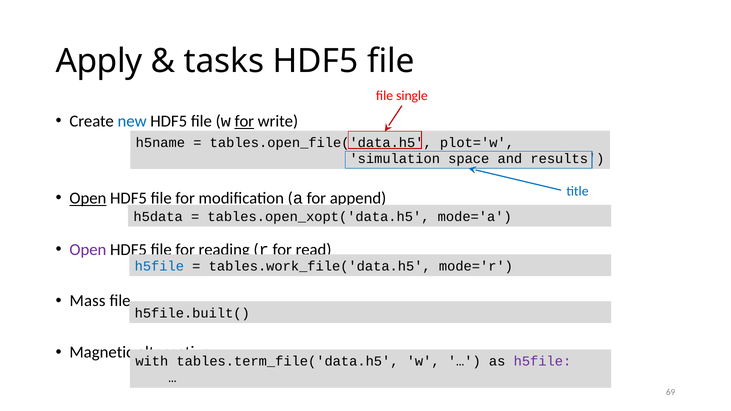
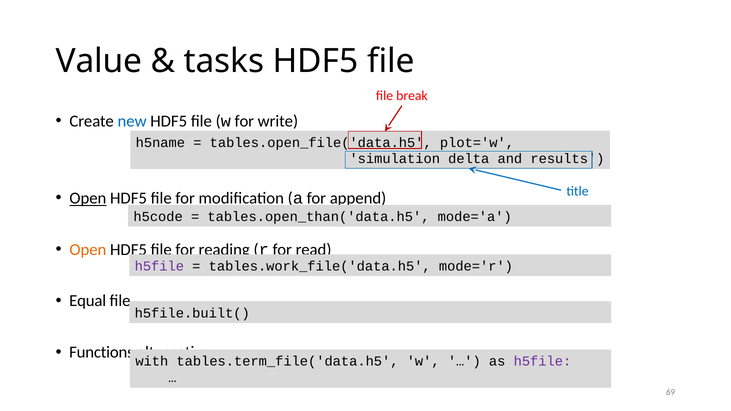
Apply: Apply -> Value
single: single -> break
for at (244, 121) underline: present -> none
space: space -> delta
h5data: h5data -> h5code
tables.open_xopt('data.h5: tables.open_xopt('data.h5 -> tables.open_than('data.h5
Open at (88, 250) colour: purple -> orange
h5file at (159, 266) colour: blue -> purple
Mass: Mass -> Equal
Magnetic: Magnetic -> Functions
